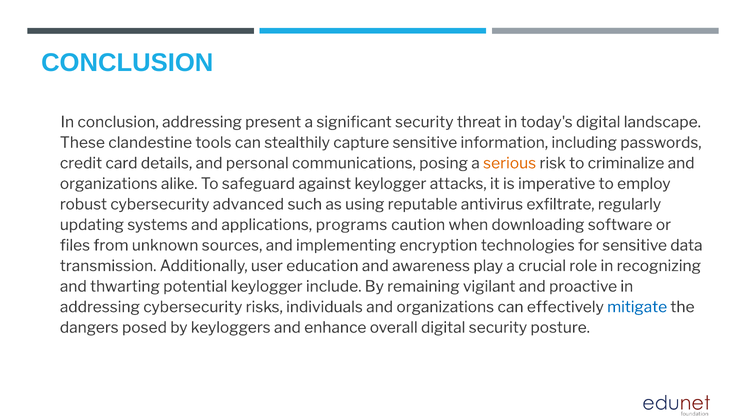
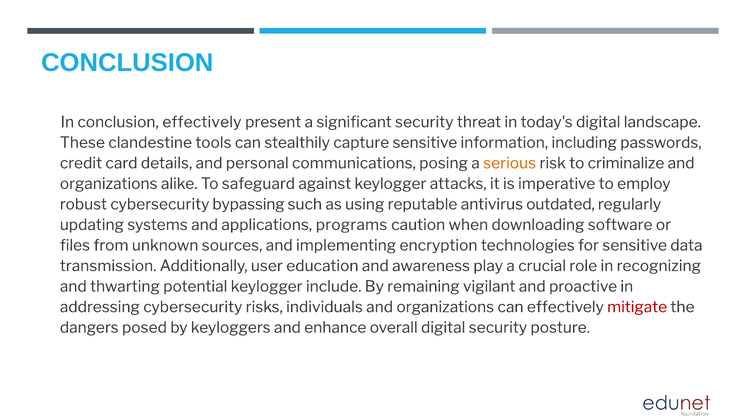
conclusion addressing: addressing -> effectively
advanced: advanced -> bypassing
exfiltrate: exfiltrate -> outdated
mitigate colour: blue -> red
